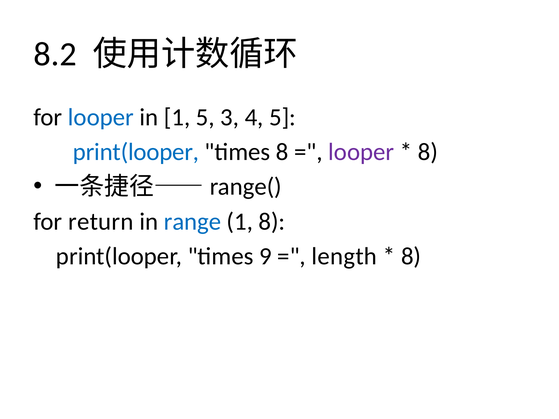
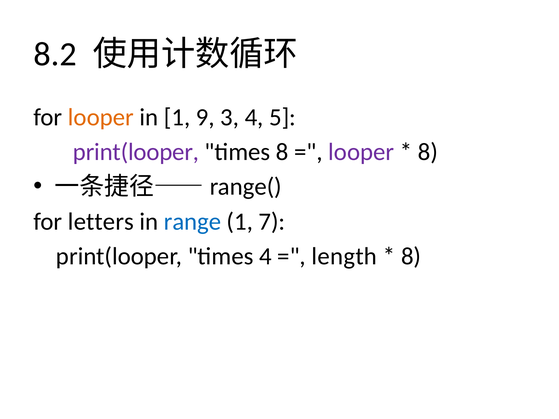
looper at (101, 117) colour: blue -> orange
1 5: 5 -> 9
print(looper at (136, 152) colour: blue -> purple
return: return -> letters
1 8: 8 -> 7
times 9: 9 -> 4
